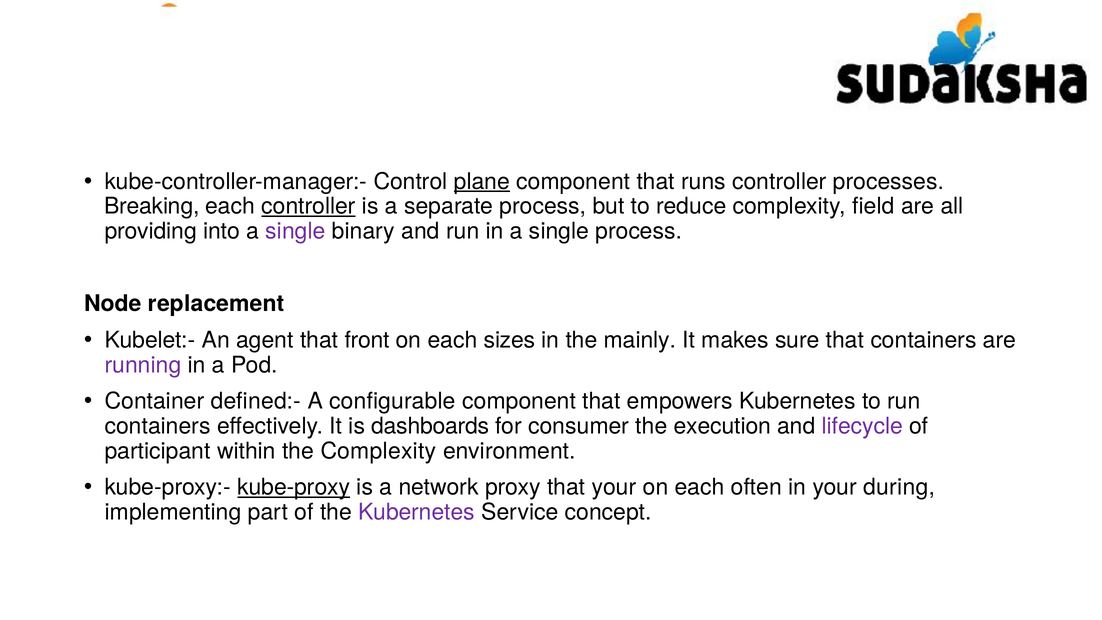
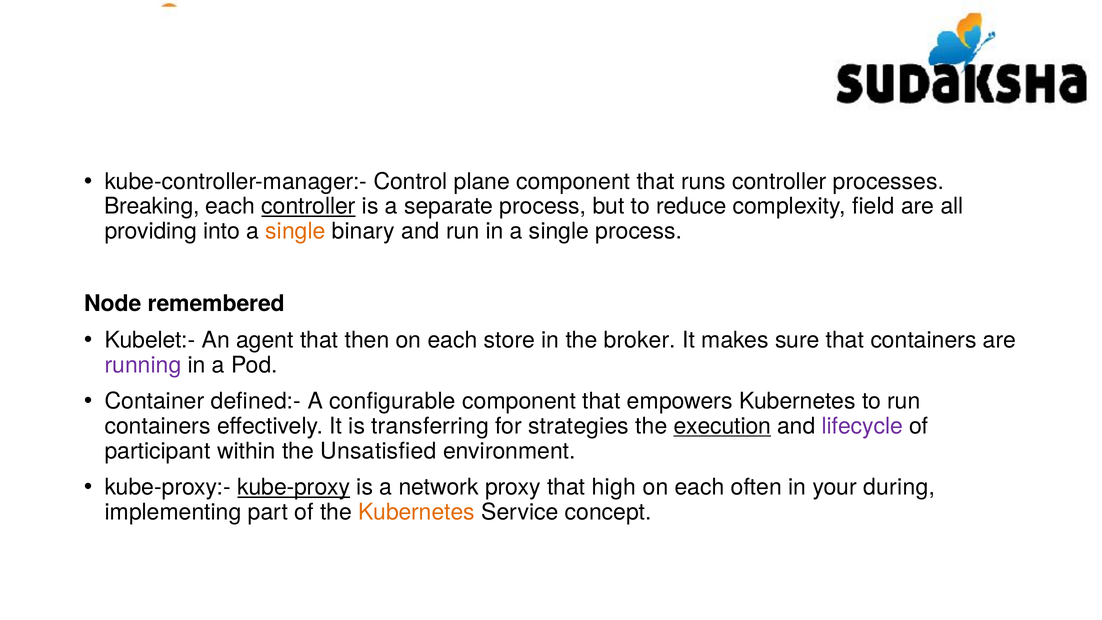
plane underline: present -> none
single at (295, 231) colour: purple -> orange
replacement: replacement -> remembered
front: front -> then
sizes: sizes -> store
mainly: mainly -> broker
dashboards: dashboards -> transferring
consumer: consumer -> strategies
execution underline: none -> present
the Complexity: Complexity -> Unsatisfied
that your: your -> high
Kubernetes at (416, 512) colour: purple -> orange
